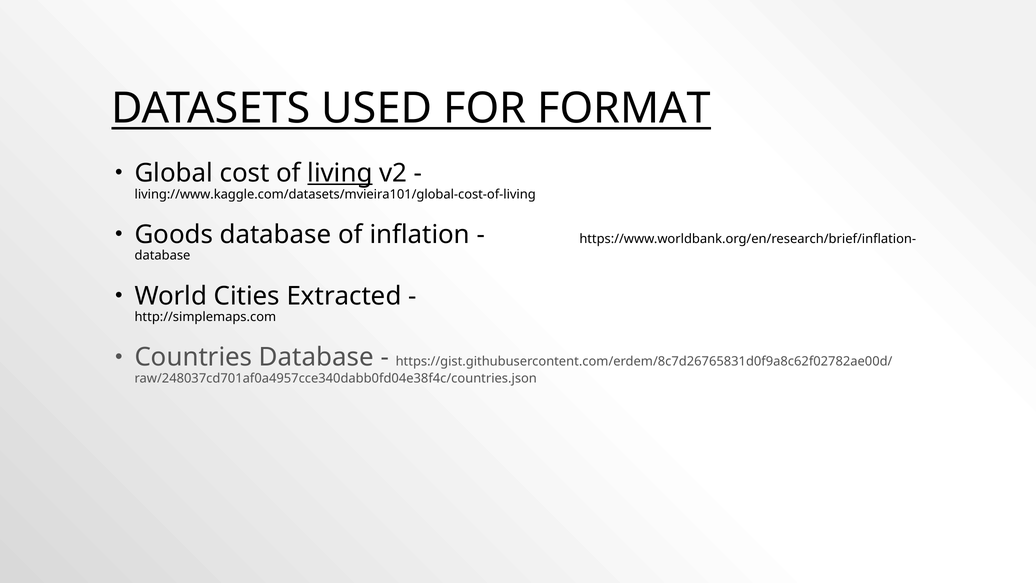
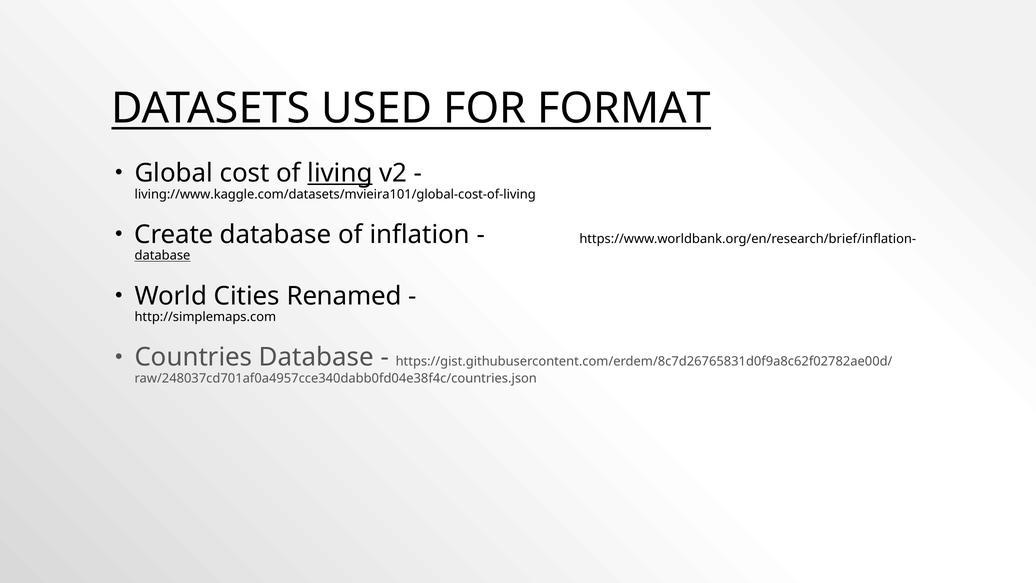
Goods: Goods -> Create
database at (162, 256) underline: none -> present
Extracted: Extracted -> Renamed
